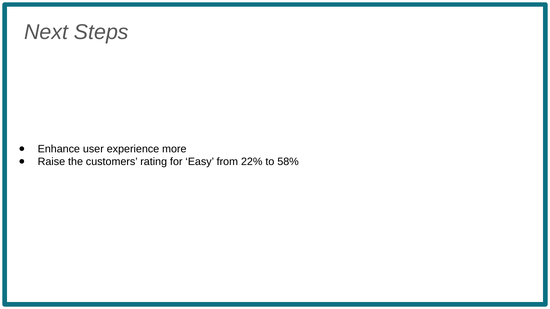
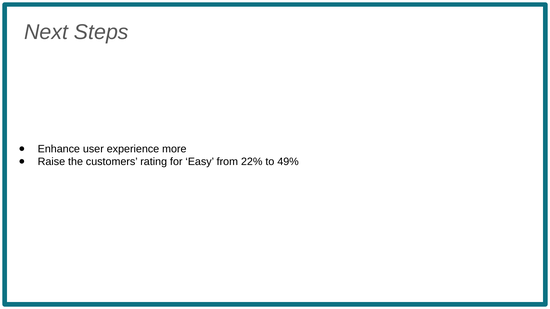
58%: 58% -> 49%
